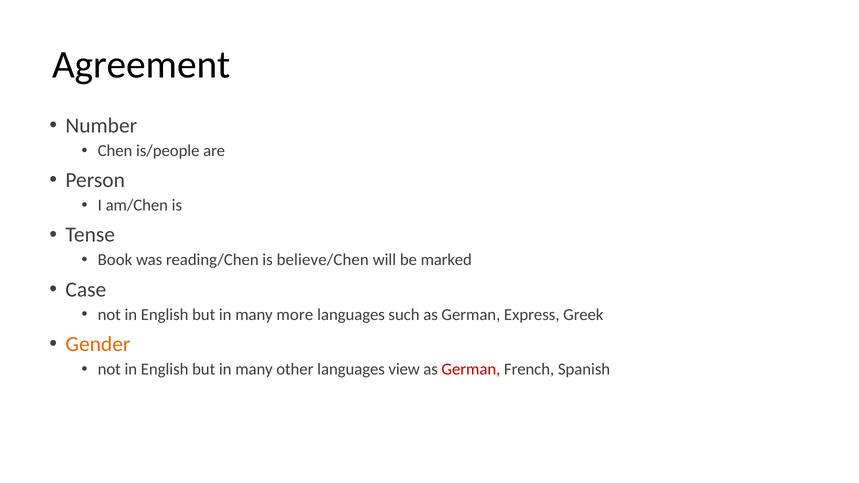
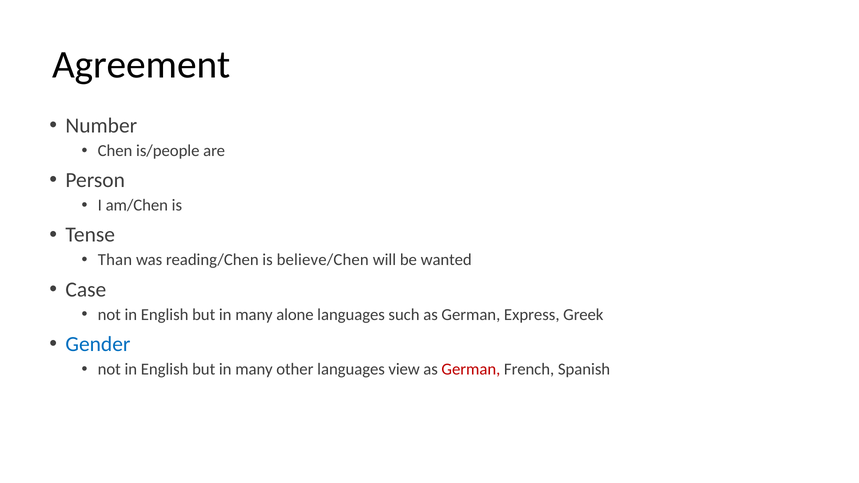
Book: Book -> Than
marked: marked -> wanted
more: more -> alone
Gender colour: orange -> blue
